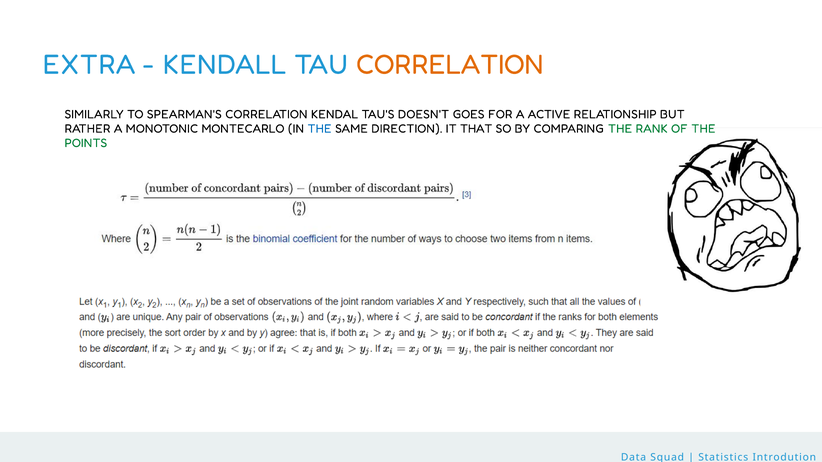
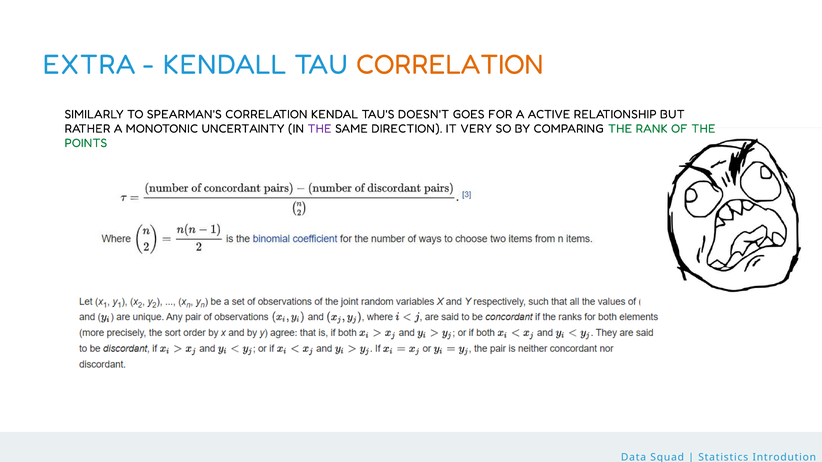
MONTECARLO: MONTECARLO -> UNCERTAINTY
THE at (320, 129) colour: blue -> purple
THAT: THAT -> VERY
